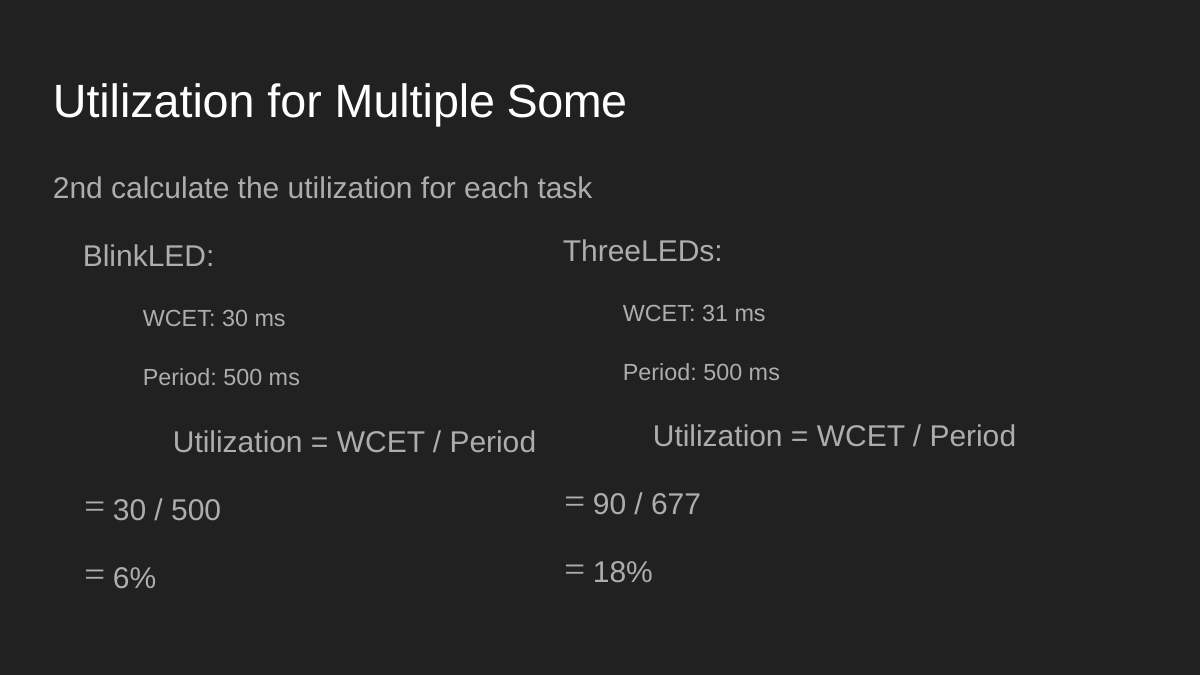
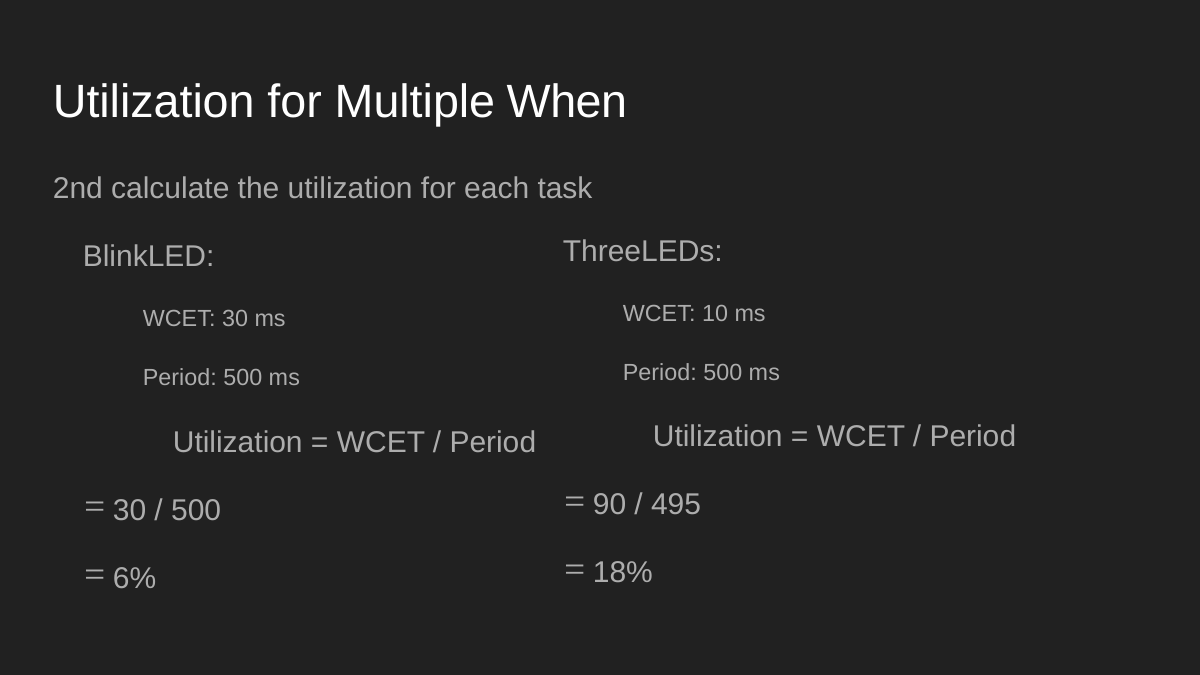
Some: Some -> When
31: 31 -> 10
677: 677 -> 495
